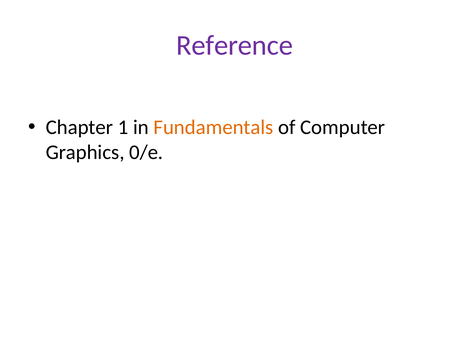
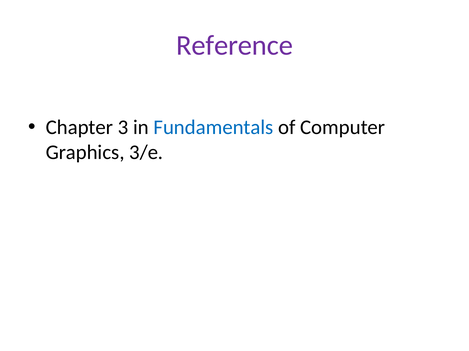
1: 1 -> 3
Fundamentals colour: orange -> blue
0/e: 0/e -> 3/e
